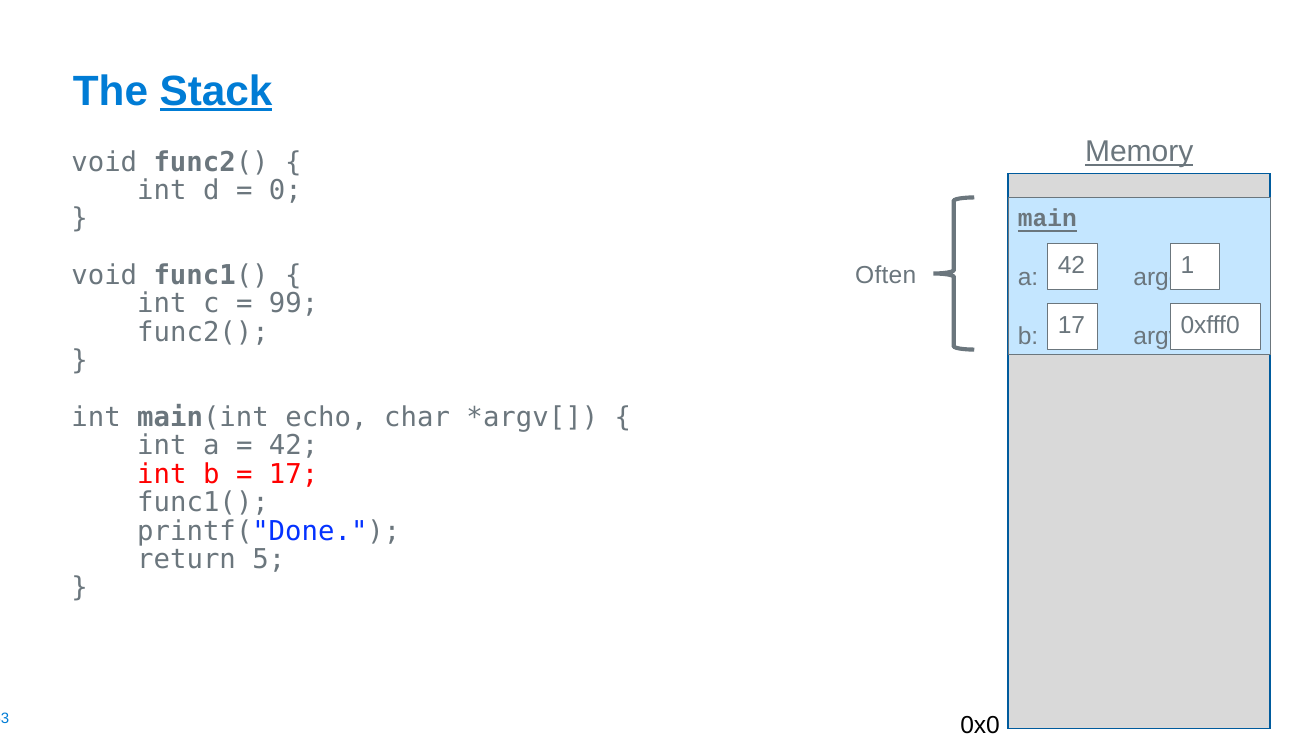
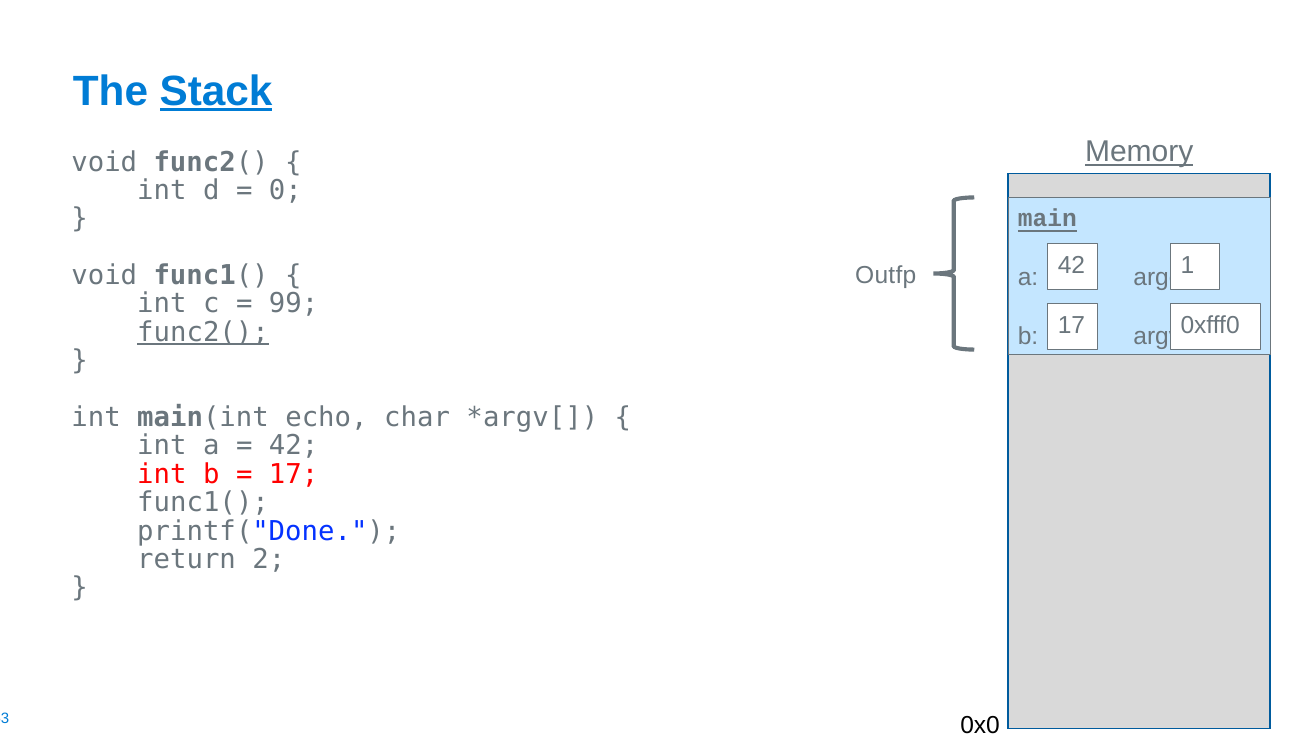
Often: Often -> Outfp
func2( at (203, 332) underline: none -> present
5: 5 -> 2
